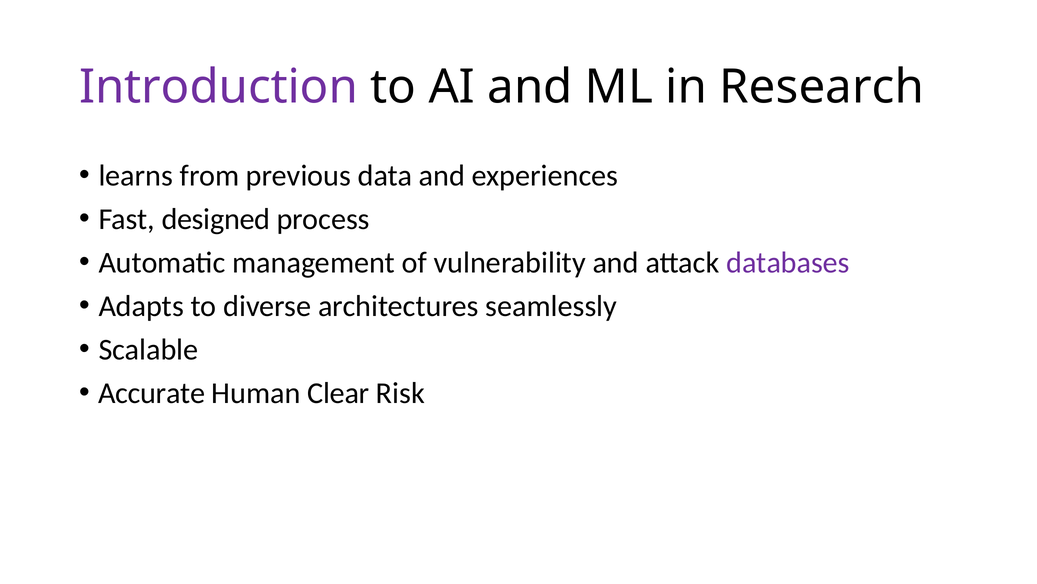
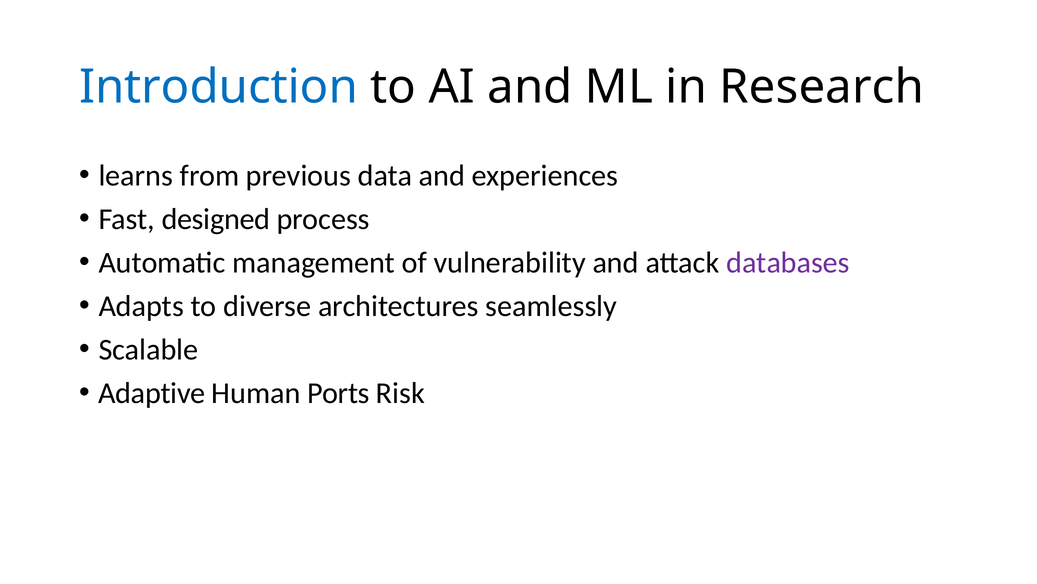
Introduction colour: purple -> blue
Accurate: Accurate -> Adaptive
Clear: Clear -> Ports
